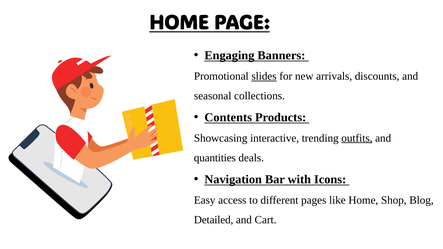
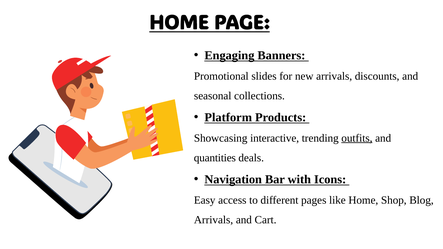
slides underline: present -> none
Contents: Contents -> Platform
Detailed at (214, 220): Detailed -> Arrivals
